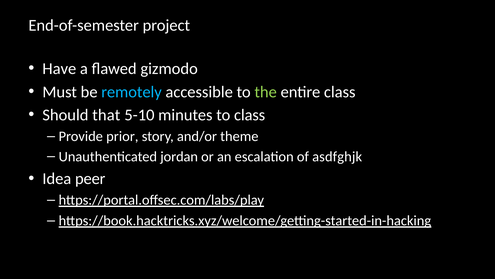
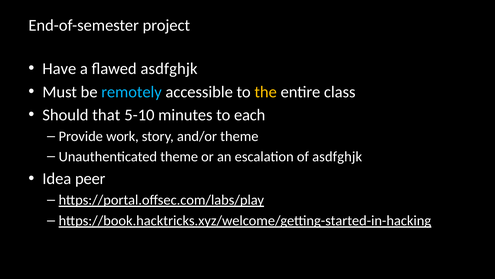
flawed gizmodo: gizmodo -> asdfghjk
the colour: light green -> yellow
to class: class -> each
prior: prior -> work
Unauthenticated jordan: jordan -> theme
